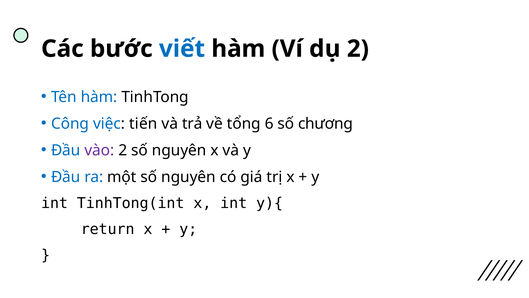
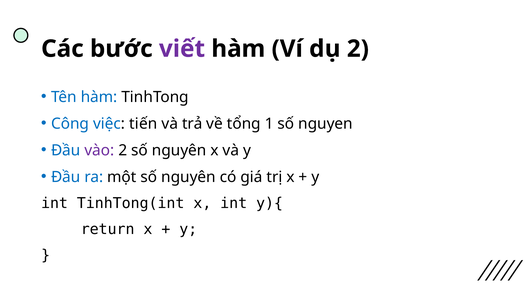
viết colour: blue -> purple
6: 6 -> 1
chương: chương -> nguyen
